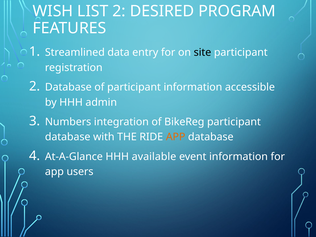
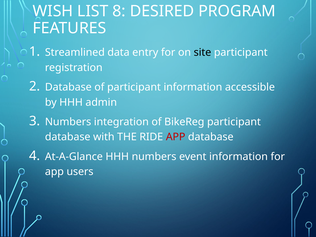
LIST 2: 2 -> 8
APP at (176, 137) colour: orange -> red
HHH available: available -> numbers
